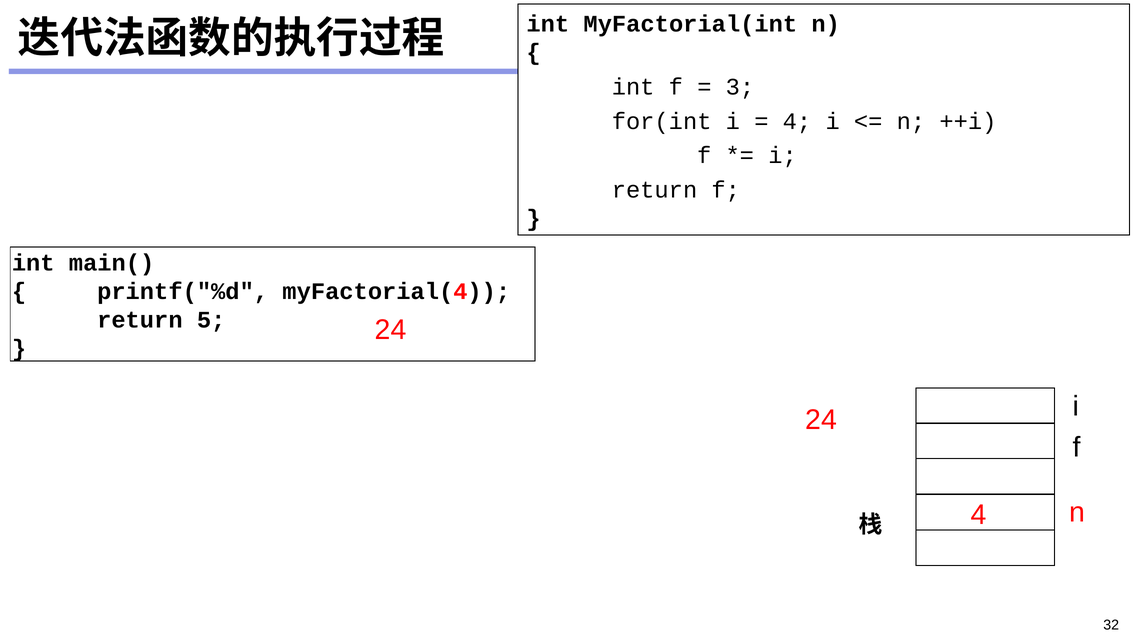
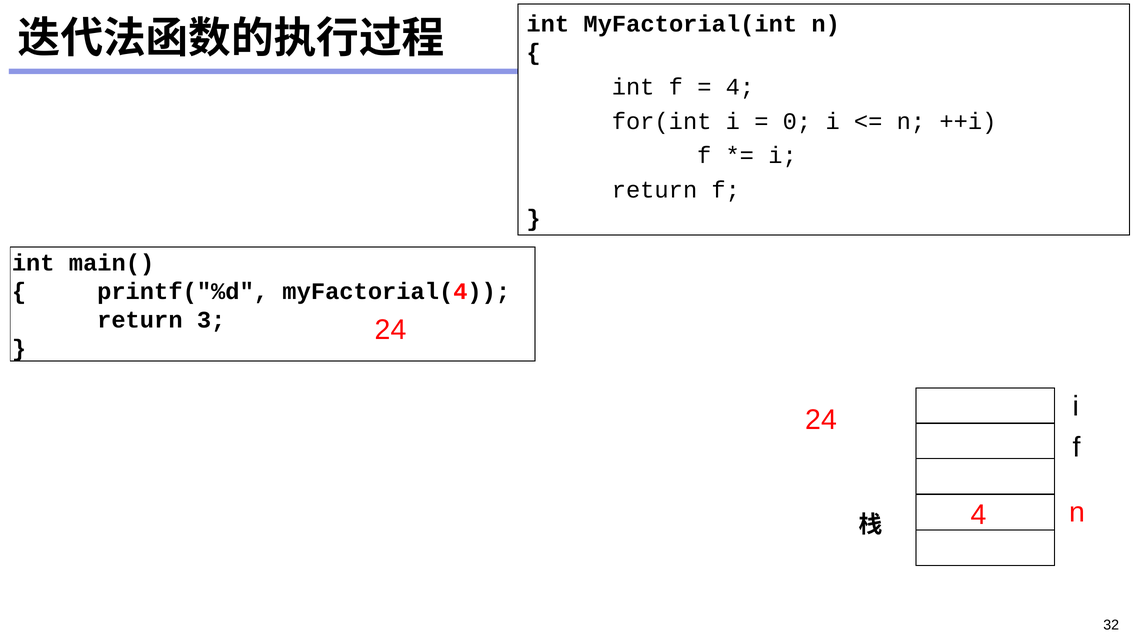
3 at (740, 87): 3 -> 4
4 at (797, 121): 4 -> 0
5: 5 -> 3
